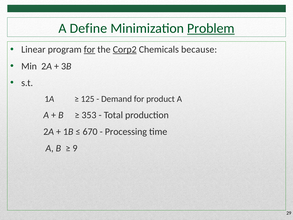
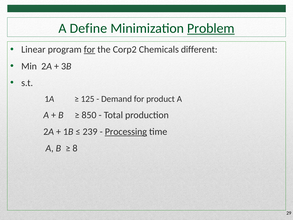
Corp2 underline: present -> none
because: because -> different
353: 353 -> 850
670: 670 -> 239
Processing underline: none -> present
9: 9 -> 8
